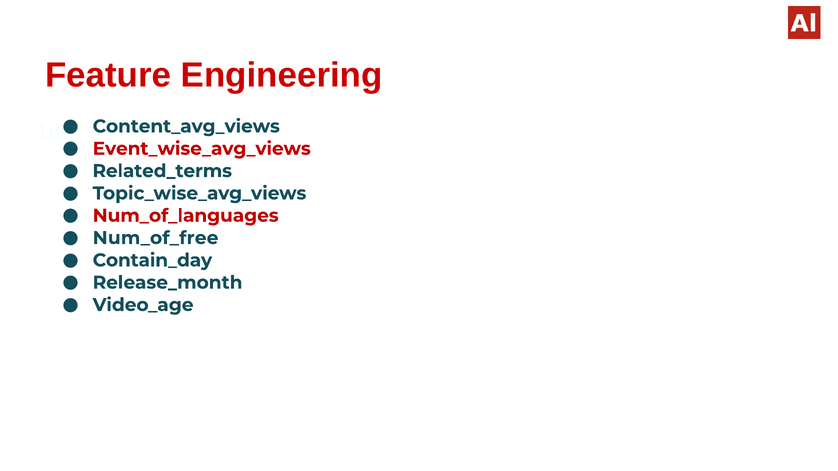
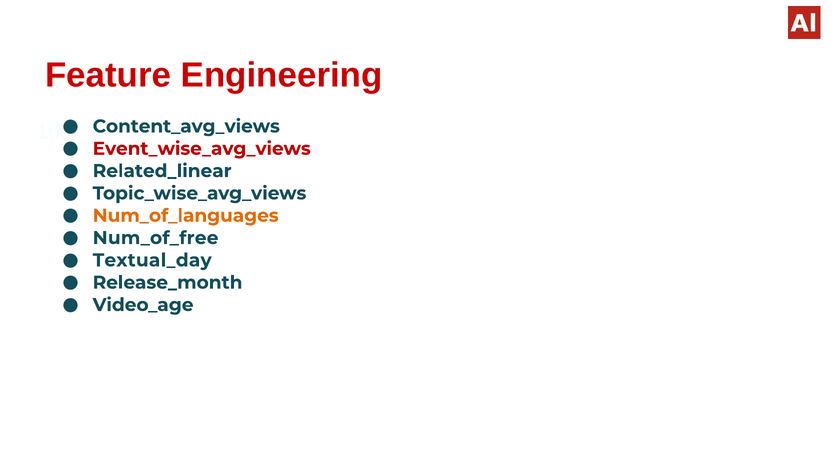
Related_terms: Related_terms -> Related_linear
Num_of_languages colour: red -> orange
Contain_day: Contain_day -> Textual_day
